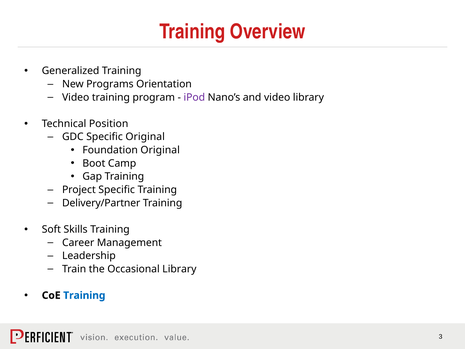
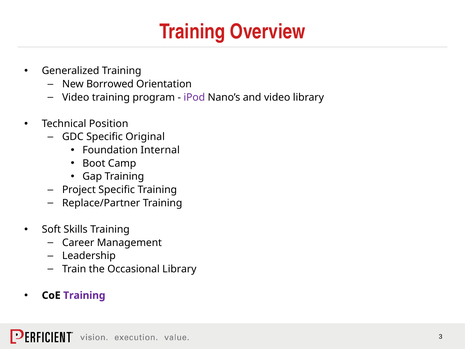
Programs: Programs -> Borrowed
Foundation Original: Original -> Internal
Delivery/Partner: Delivery/Partner -> Replace/Partner
Training at (84, 295) colour: blue -> purple
